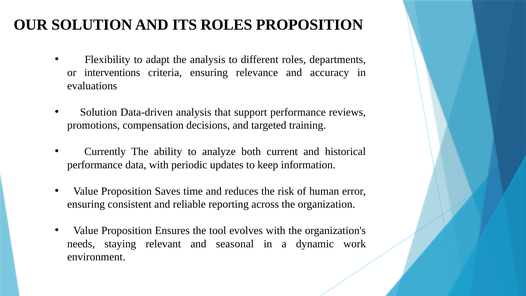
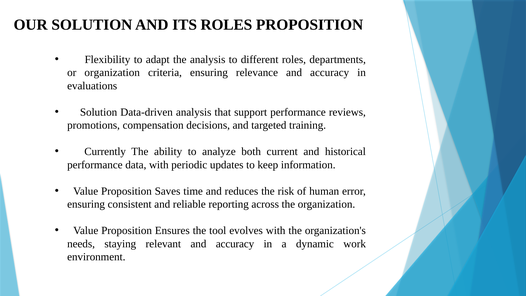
or interventions: interventions -> organization
relevant and seasonal: seasonal -> accuracy
